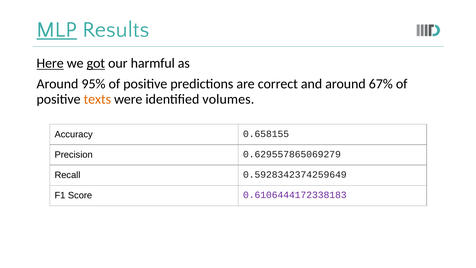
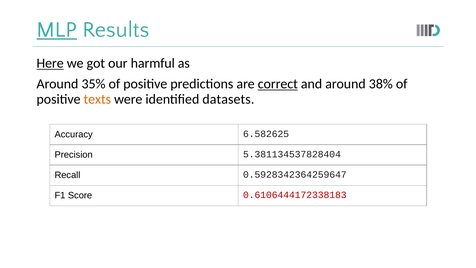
got underline: present -> none
95%: 95% -> 35%
correct underline: none -> present
67%: 67% -> 38%
volumes: volumes -> datasets
0.658155: 0.658155 -> 6.582625
0.629557865069279: 0.629557865069279 -> 5.381134537828404
0.5928342374259649: 0.5928342374259649 -> 0.5928342364259647
0.6106444172338183 colour: purple -> red
